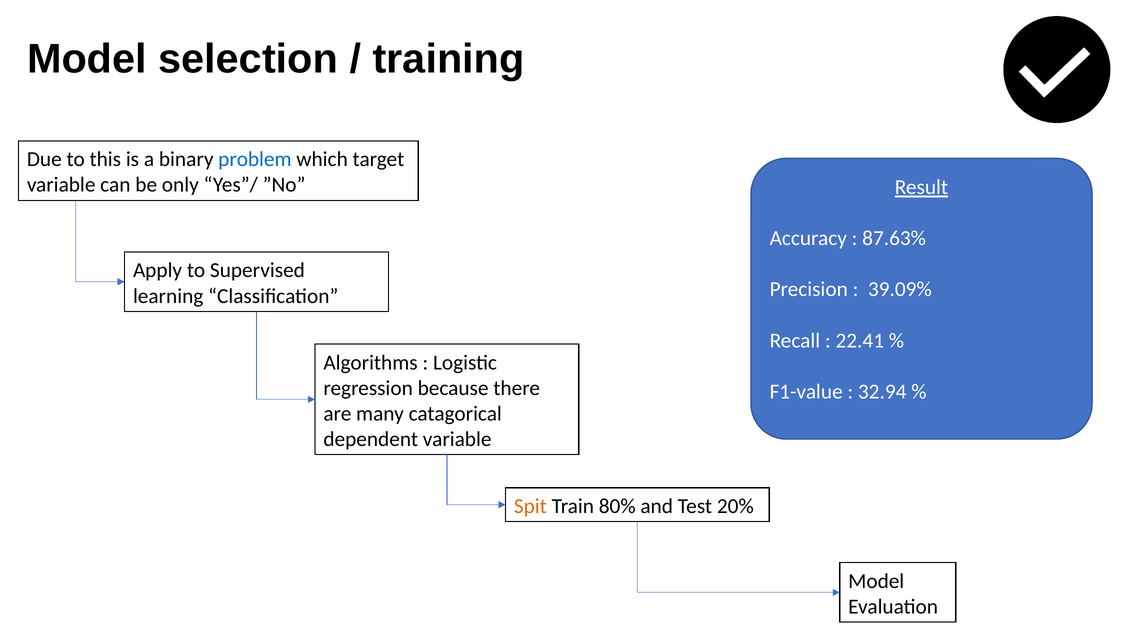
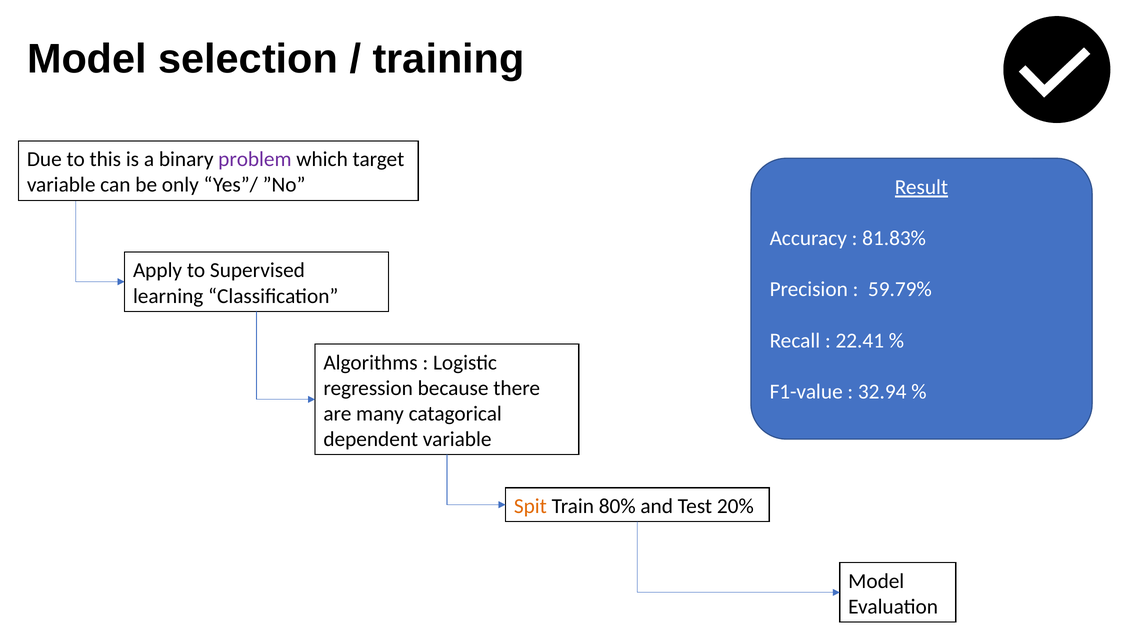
problem colour: blue -> purple
87.63%: 87.63% -> 81.83%
39.09%: 39.09% -> 59.79%
